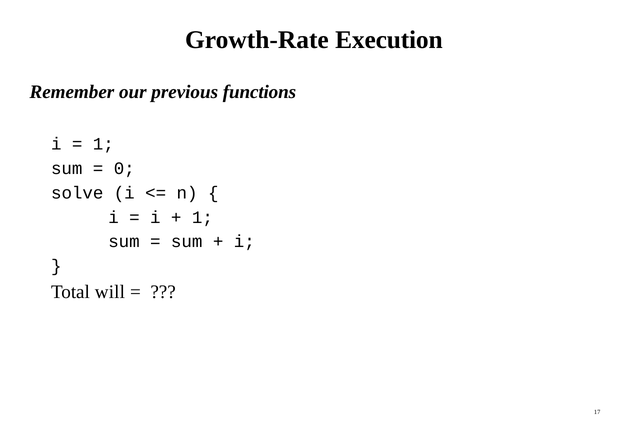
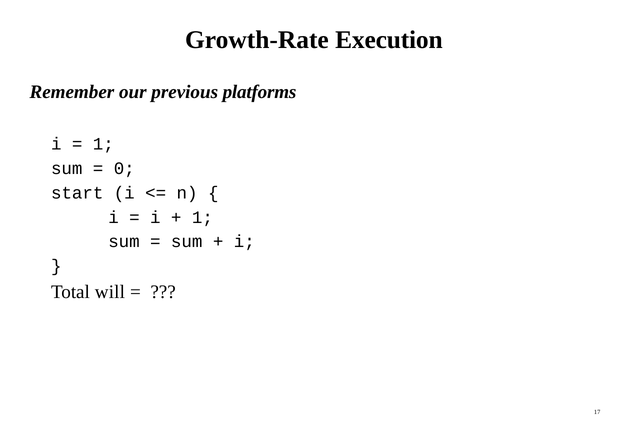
functions: functions -> platforms
solve: solve -> start
